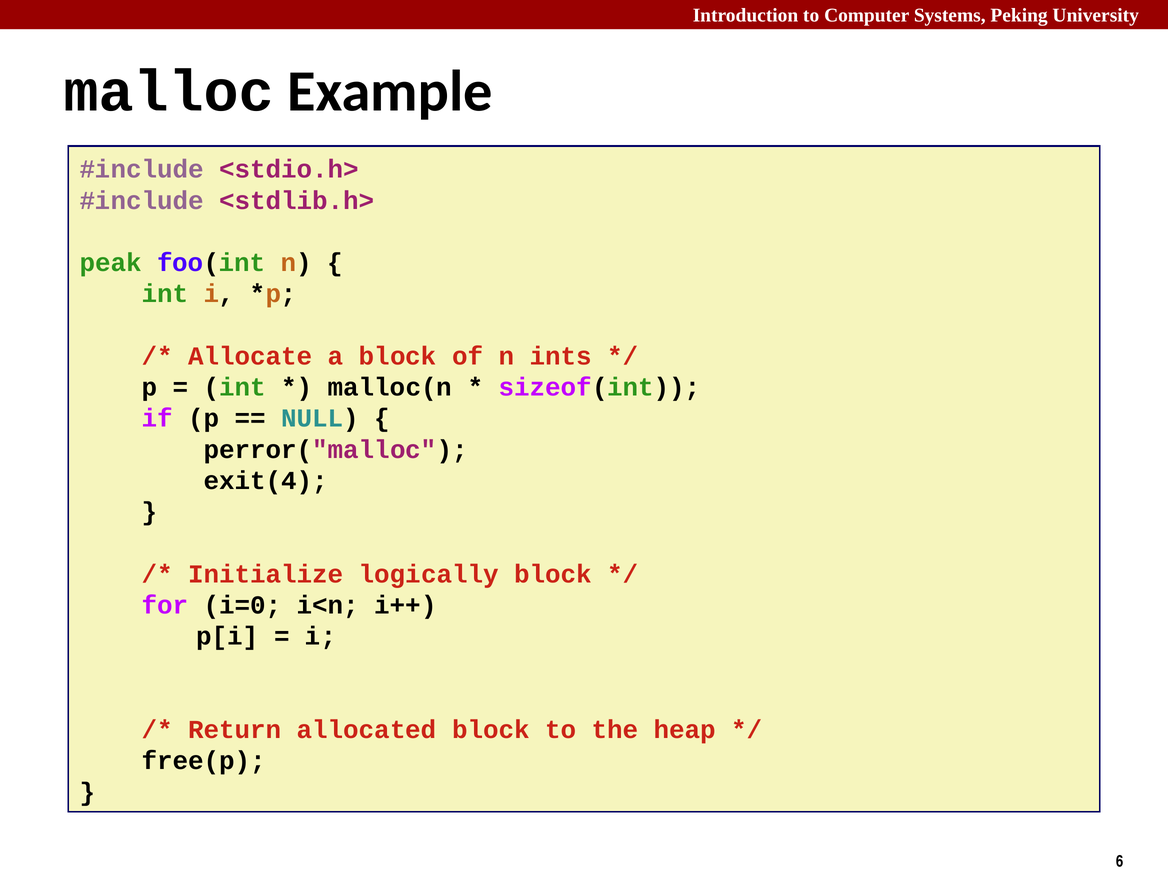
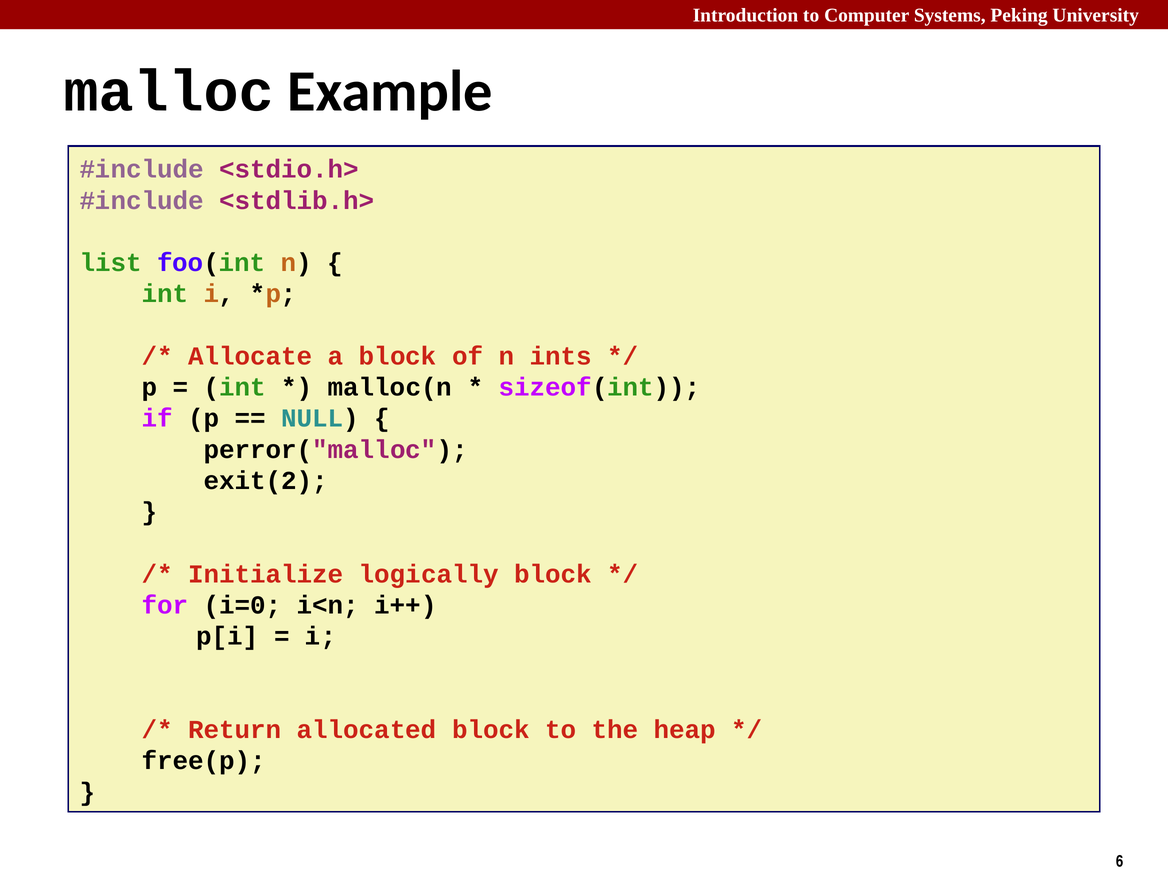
peak: peak -> list
exit(4: exit(4 -> exit(2
